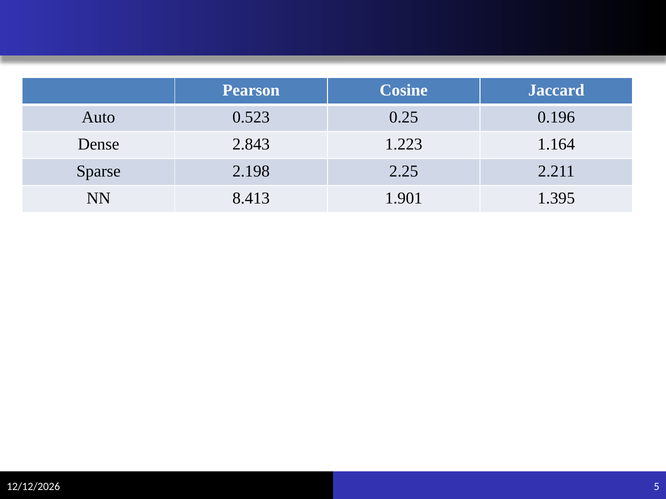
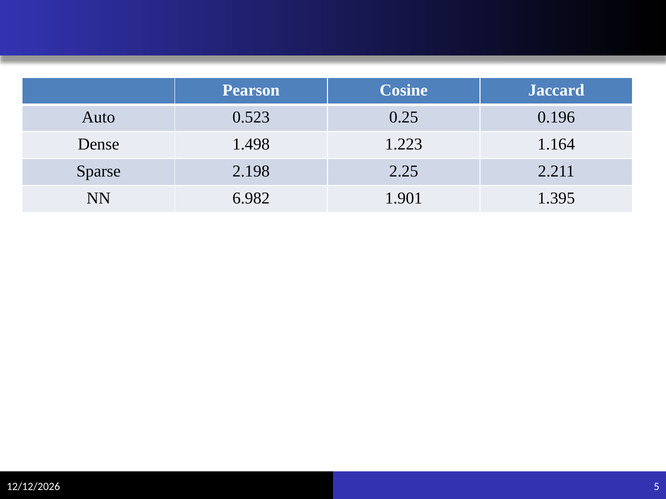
2.843: 2.843 -> 1.498
8.413: 8.413 -> 6.982
